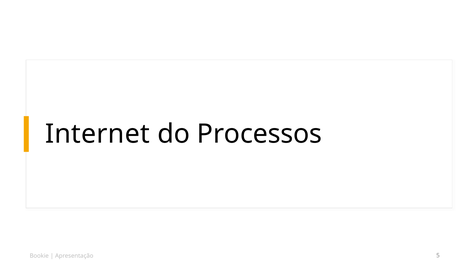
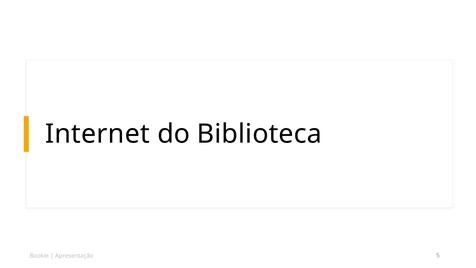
Processos: Processos -> Biblioteca
